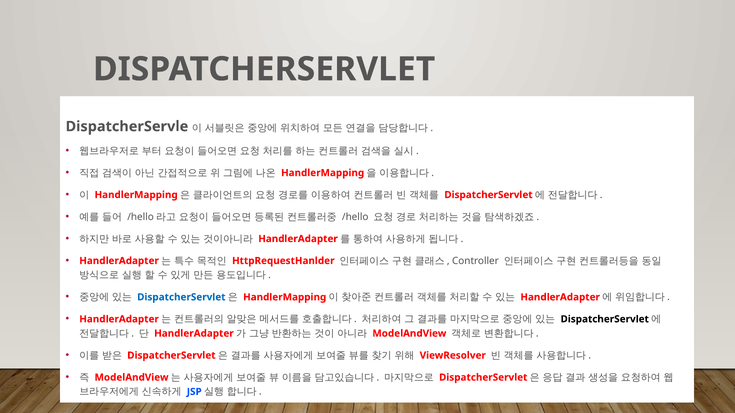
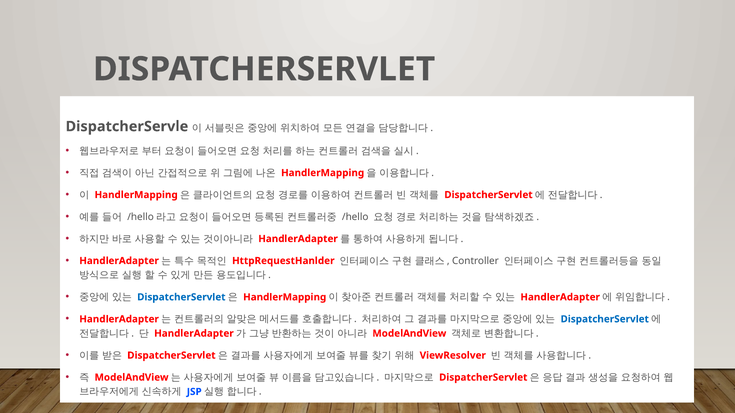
DispatcherServlet at (605, 319) colour: black -> blue
